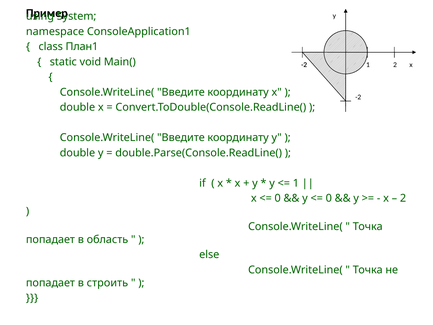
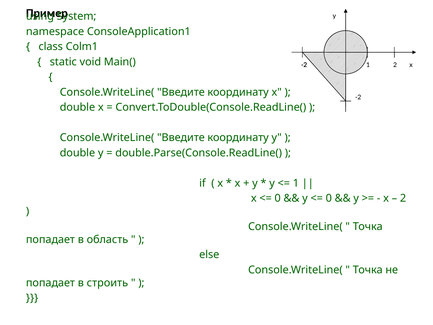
План1: План1 -> Colm1
